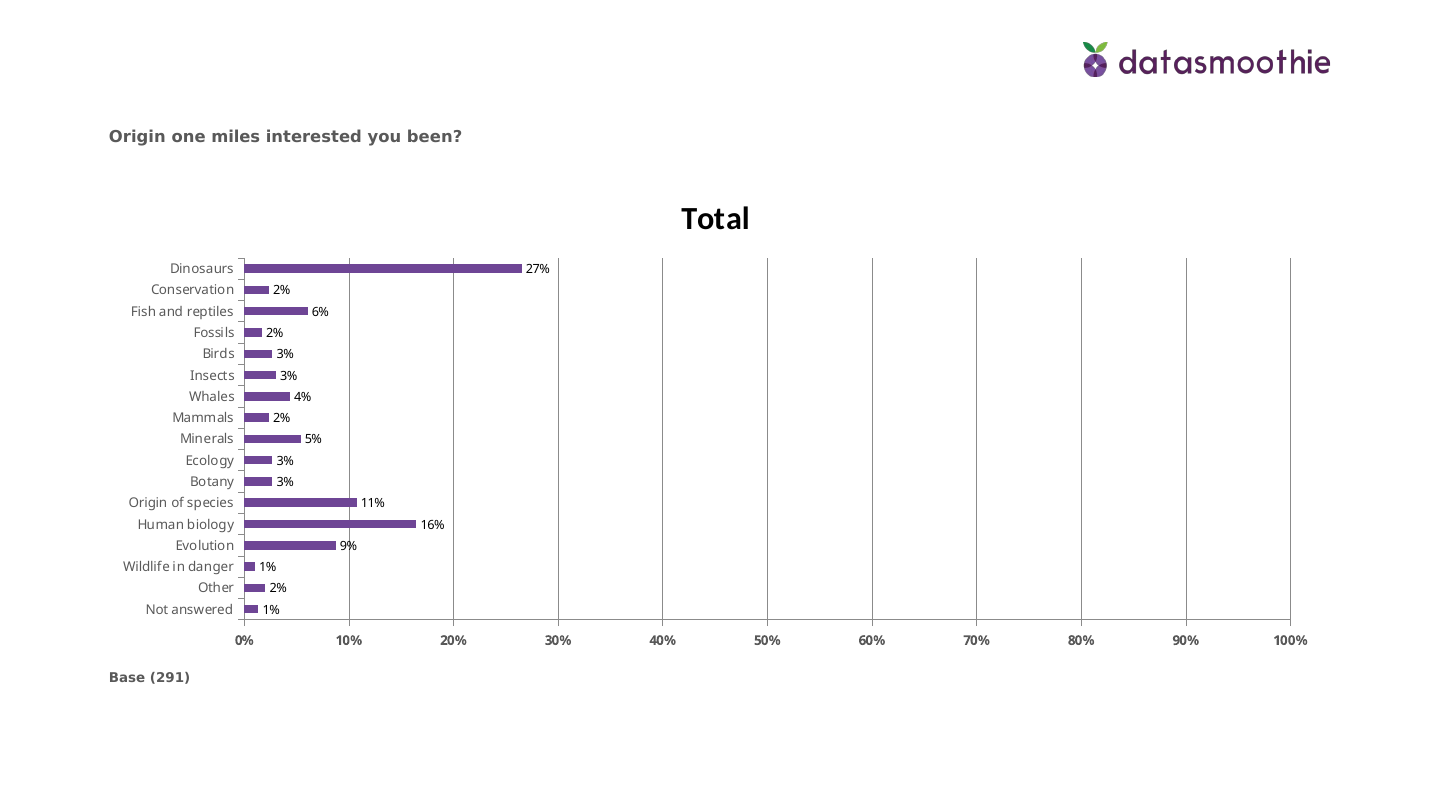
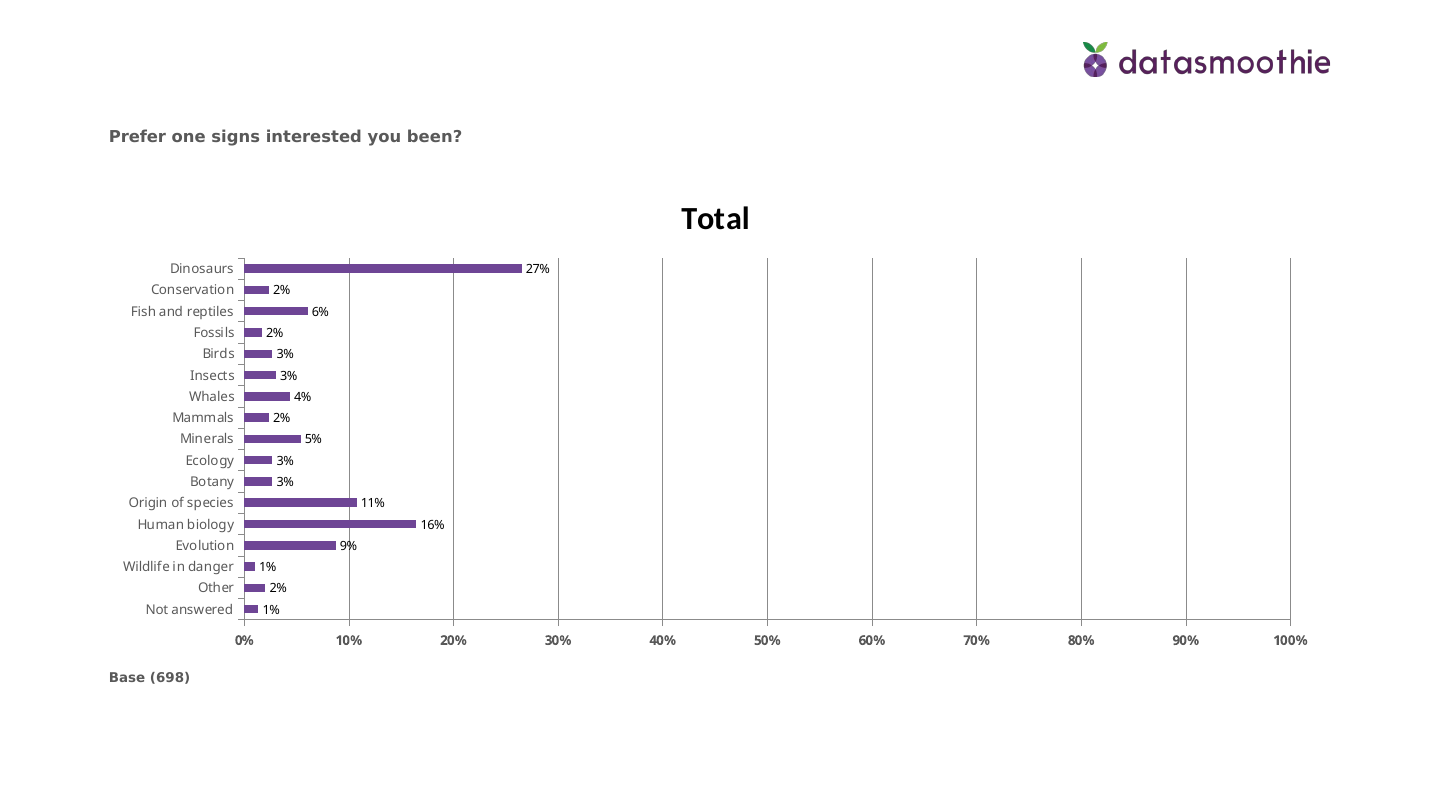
Origin at (137, 137): Origin -> Prefer
miles: miles -> signs
291: 291 -> 698
